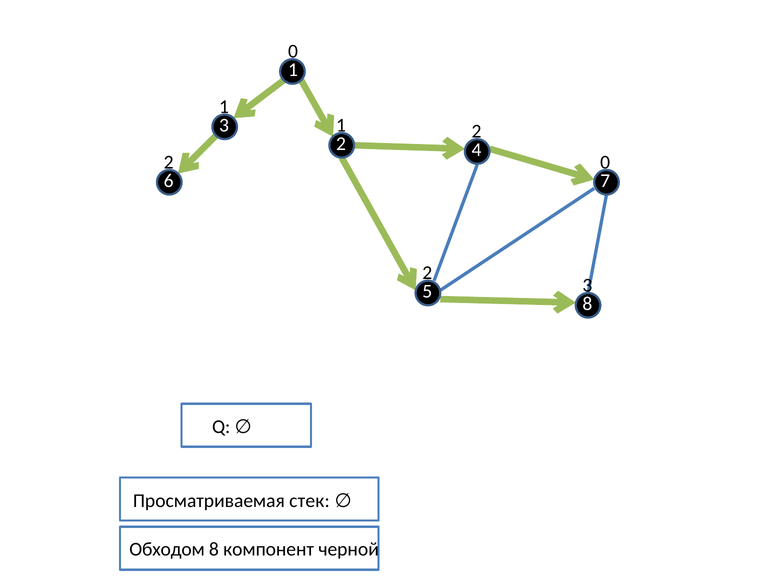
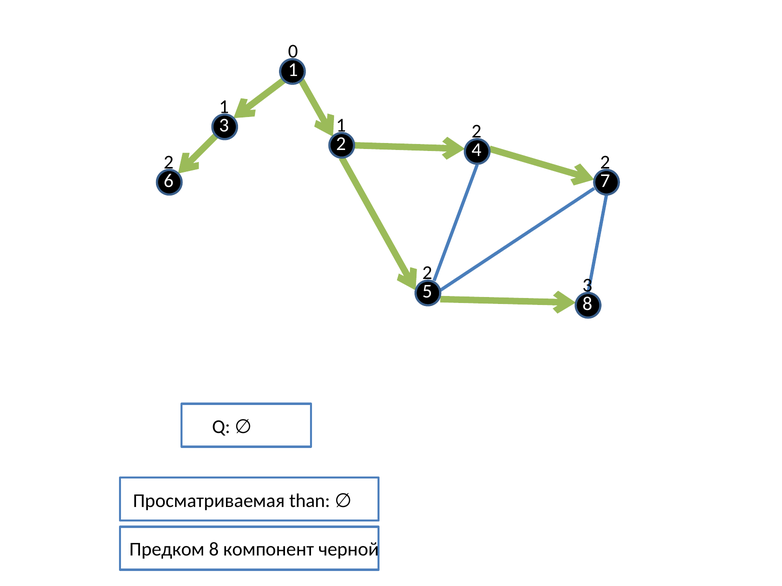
0 at (605, 162): 0 -> 2
стек: стек -> than
Обходом: Обходом -> Предком
